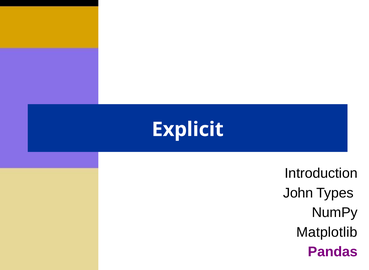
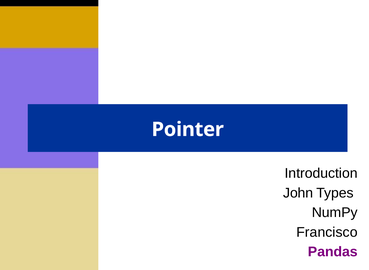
Explicit: Explicit -> Pointer
Matplotlib: Matplotlib -> Francisco
